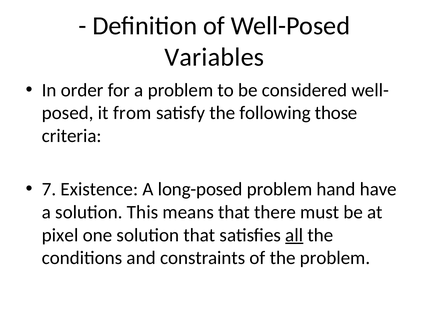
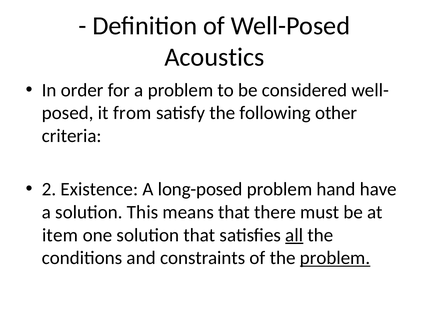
Variables: Variables -> Acoustics
those: those -> other
7: 7 -> 2
pixel: pixel -> item
problem at (335, 258) underline: none -> present
